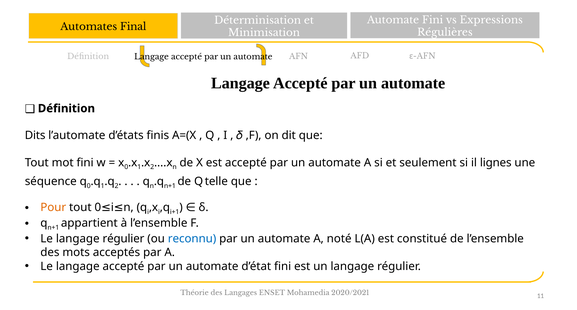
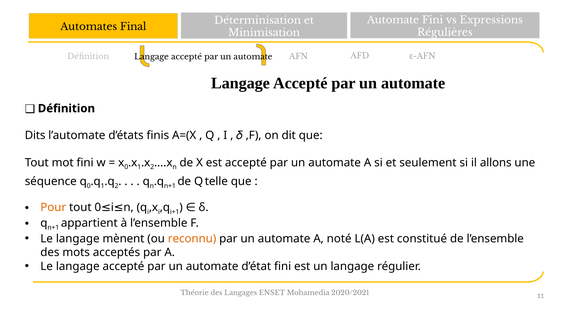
lignes: lignes -> allons
Le langage régulier: régulier -> mènent
reconnu colour: blue -> orange
